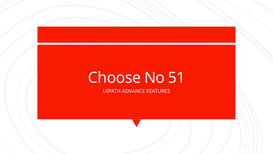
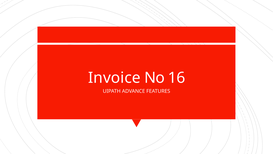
Choose: Choose -> Invoice
51: 51 -> 16
